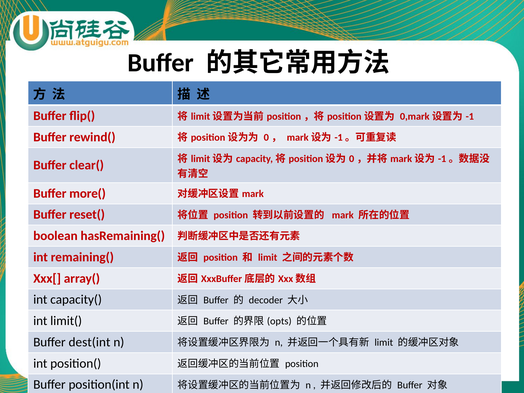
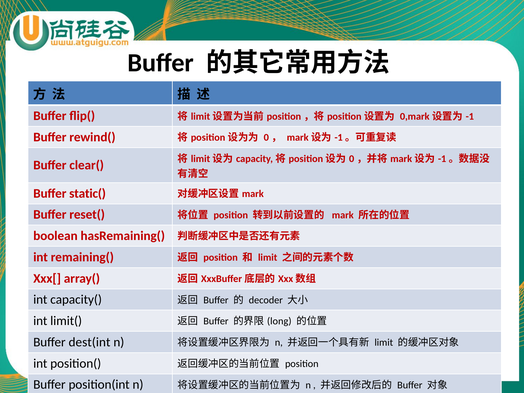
more(: more( -> static(
opts: opts -> long
